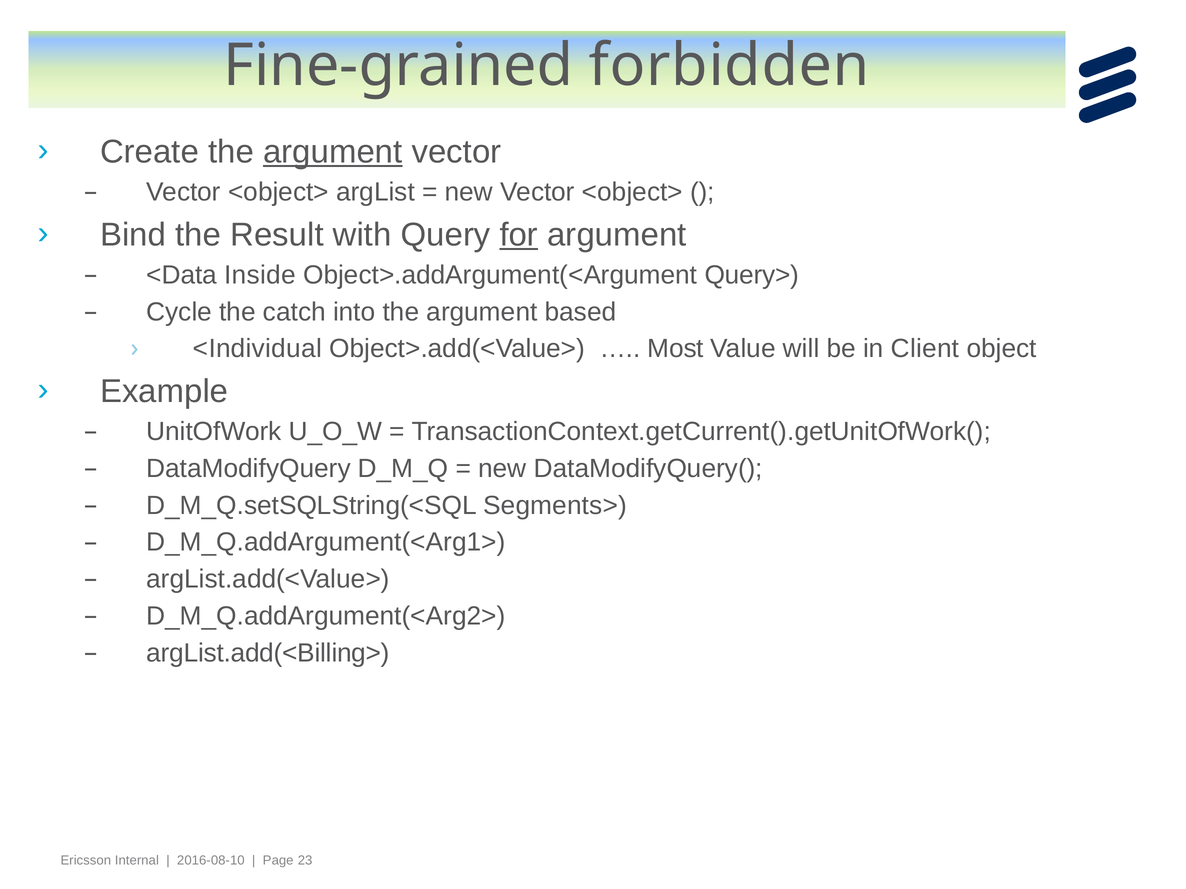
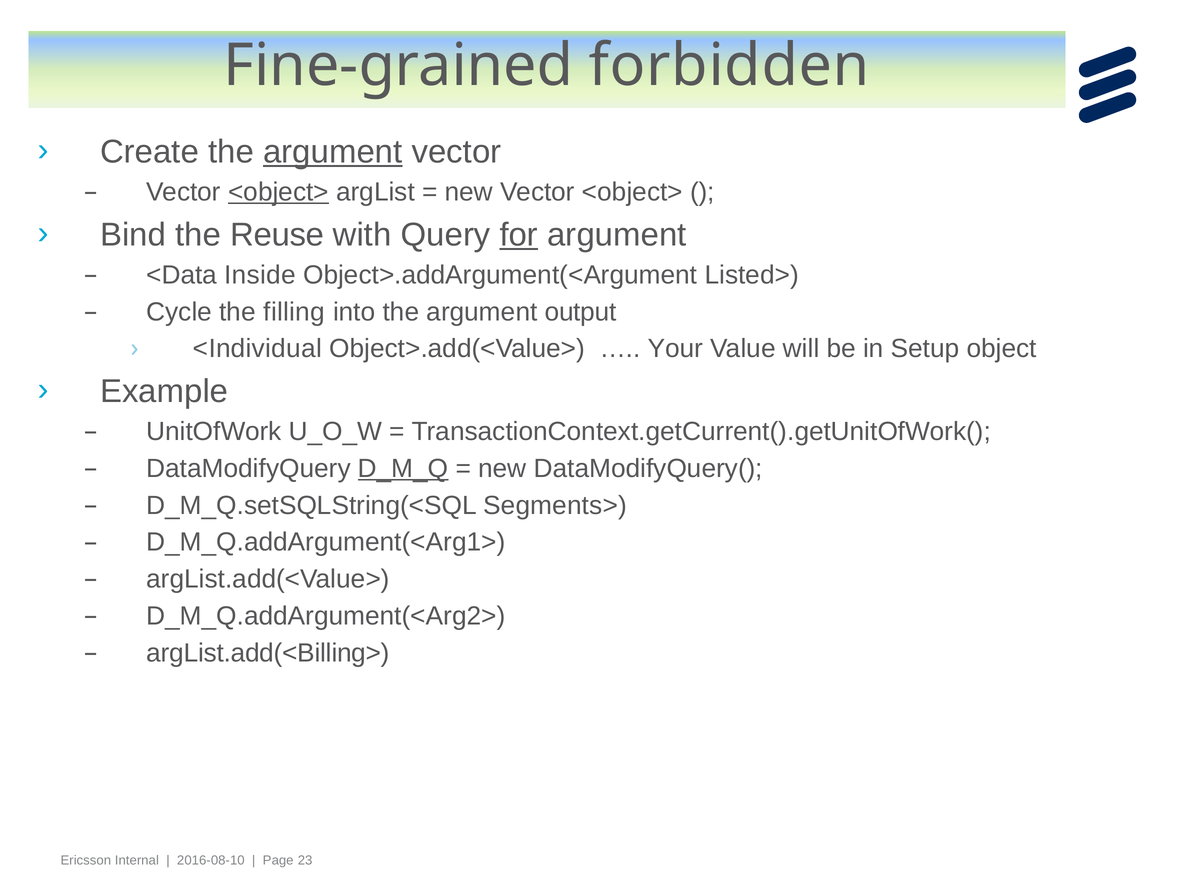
<object> at (278, 192) underline: none -> present
Result: Result -> Reuse
Query>: Query> -> Listed>
catch: catch -> filling
based: based -> output
Most: Most -> Your
Client: Client -> Setup
D_M_Q underline: none -> present
